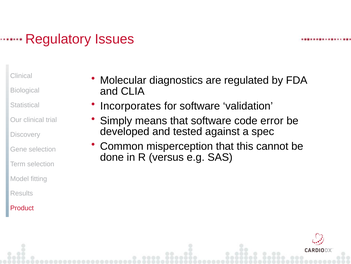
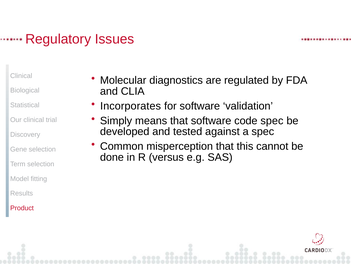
code error: error -> spec
